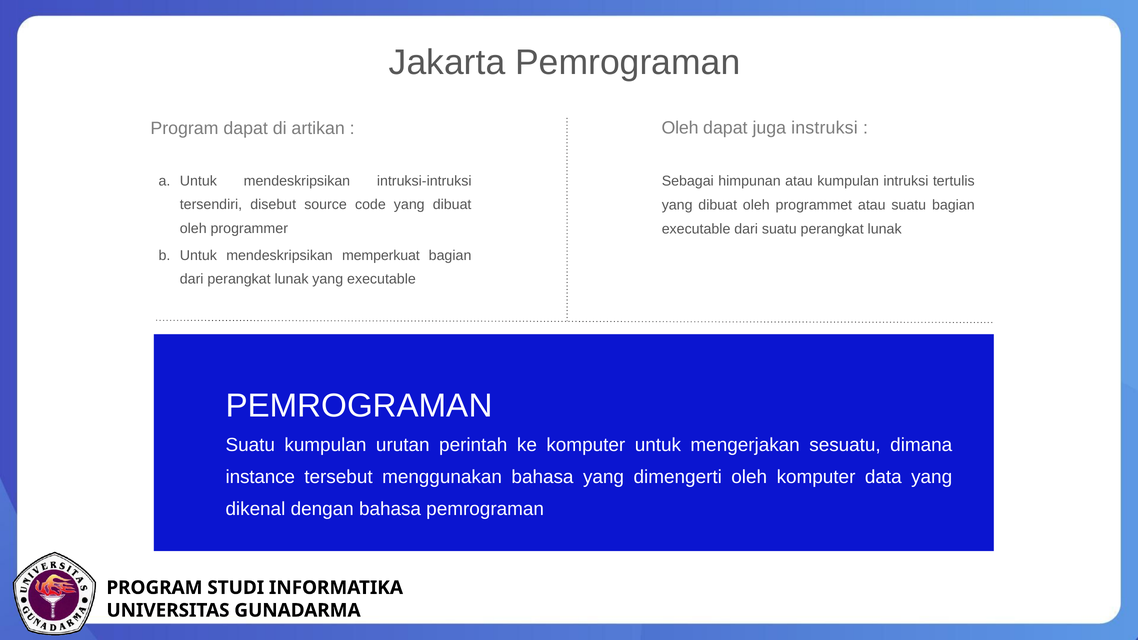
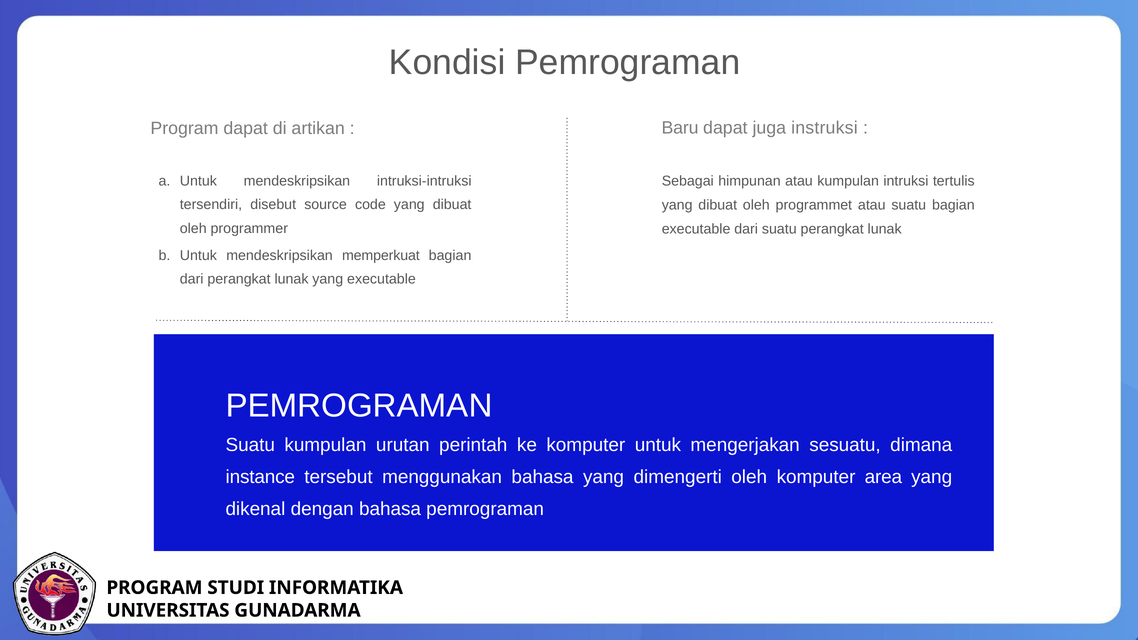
Jakarta: Jakarta -> Kondisi
Oleh at (680, 128): Oleh -> Baru
data: data -> area
